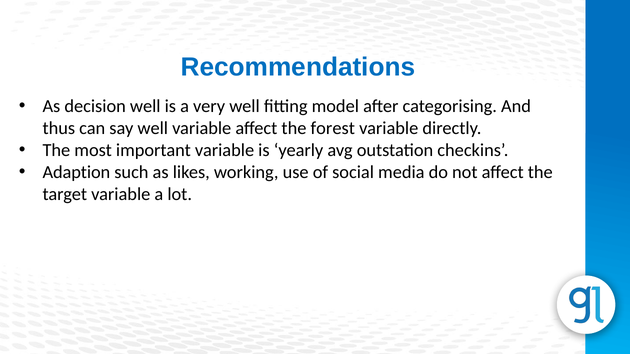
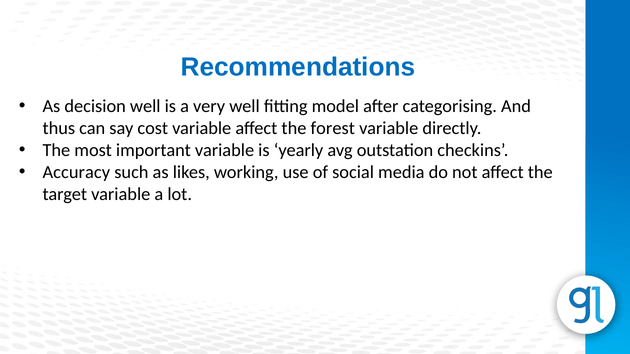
say well: well -> cost
Adaption: Adaption -> Accuracy
